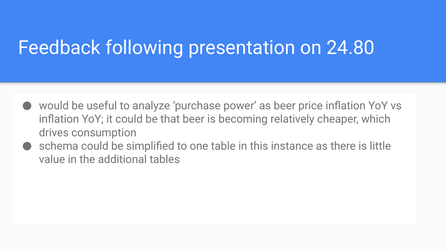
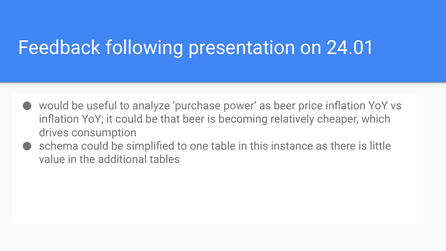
24.80: 24.80 -> 24.01
